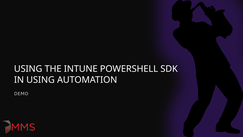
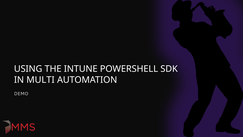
IN USING: USING -> MULTI
